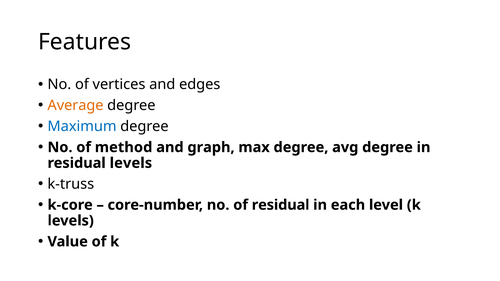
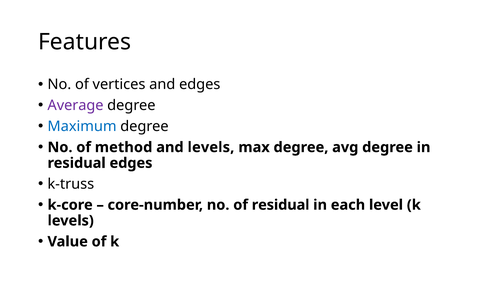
Average colour: orange -> purple
and graph: graph -> levels
residual levels: levels -> edges
